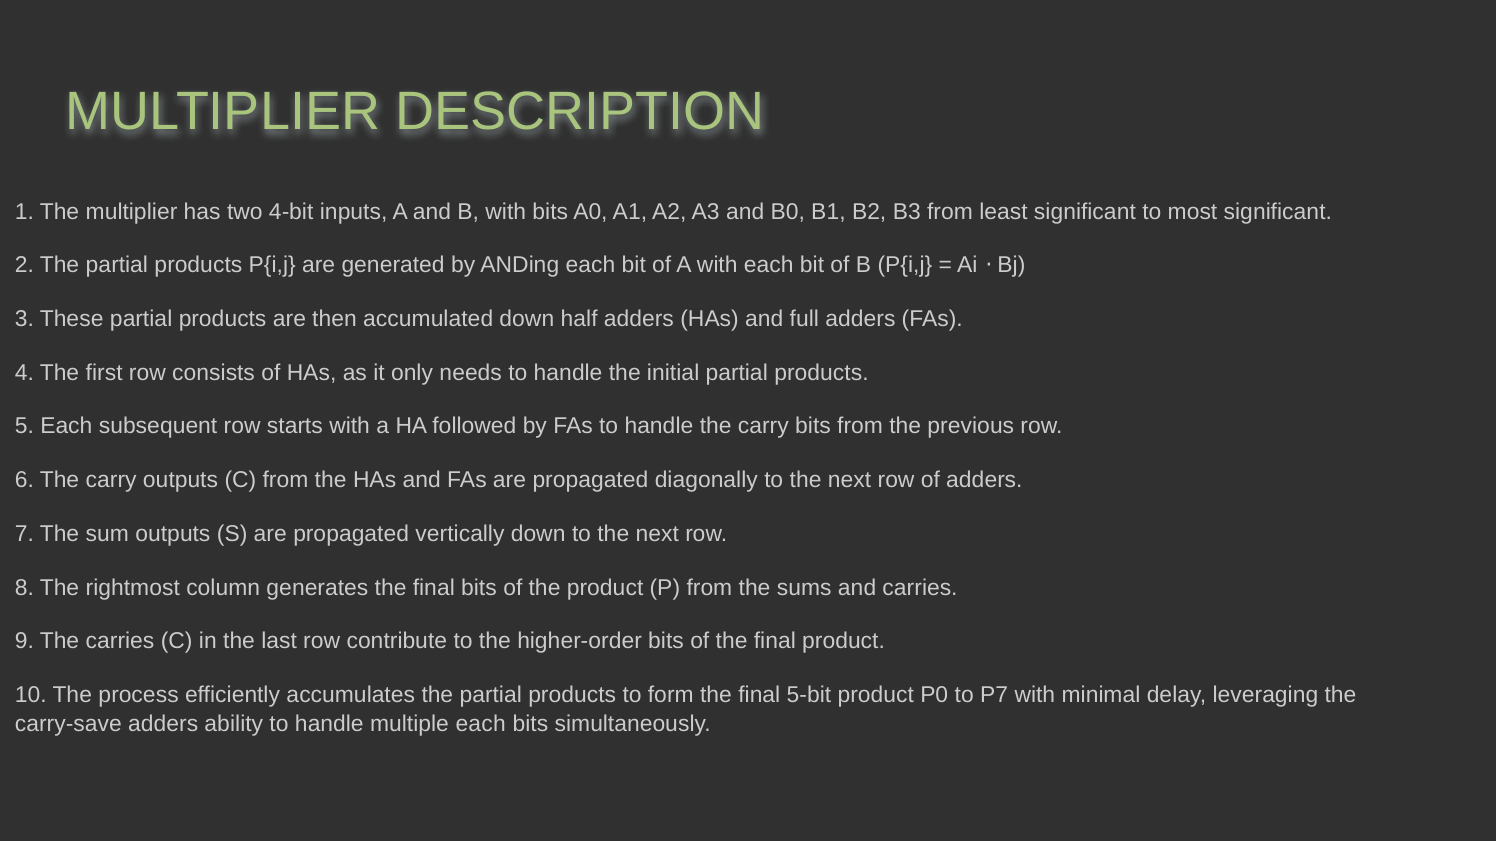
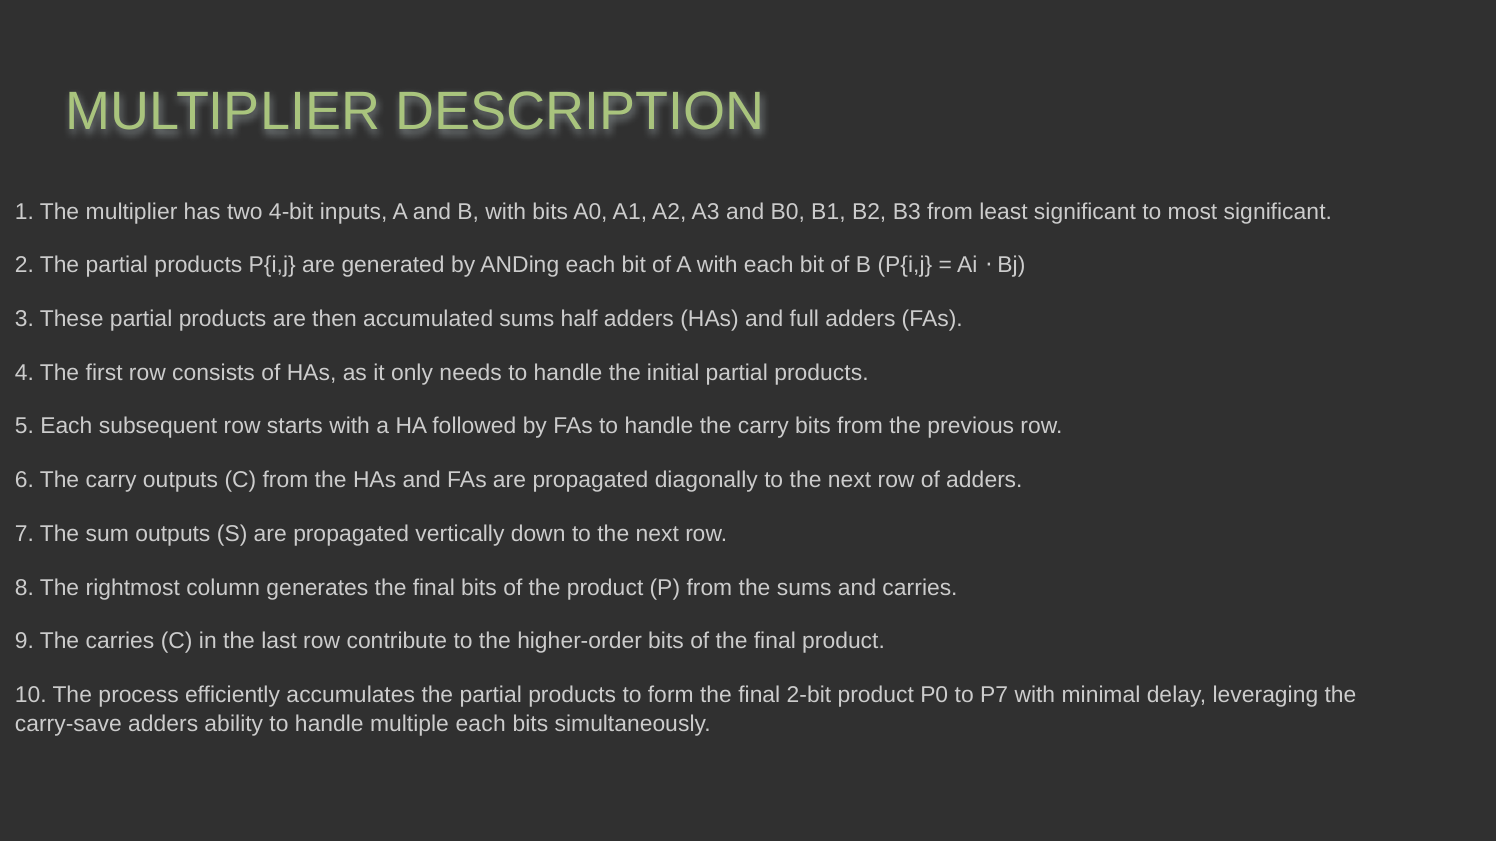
accumulated down: down -> sums
5-bit: 5-bit -> 2-bit
